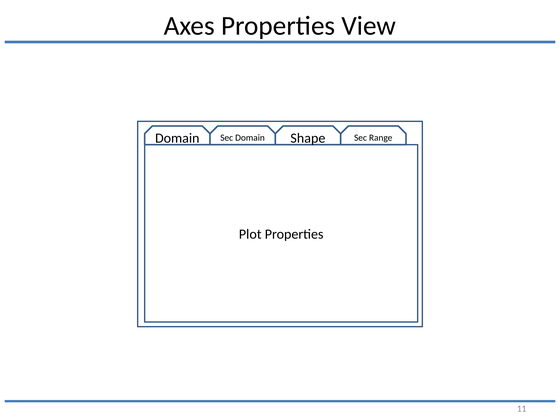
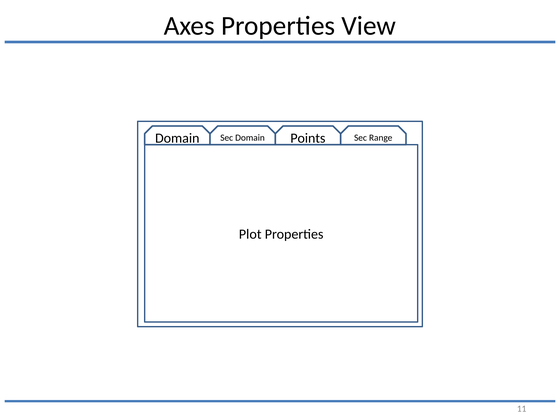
Shape: Shape -> Points
